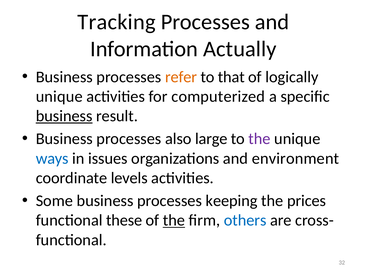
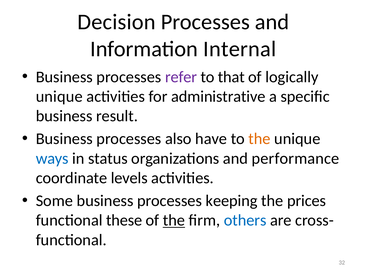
Tracking: Tracking -> Decision
Actually: Actually -> Internal
refer colour: orange -> purple
computerized: computerized -> administrative
business at (64, 116) underline: present -> none
large: large -> have
the at (259, 139) colour: purple -> orange
issues: issues -> status
environment: environment -> performance
